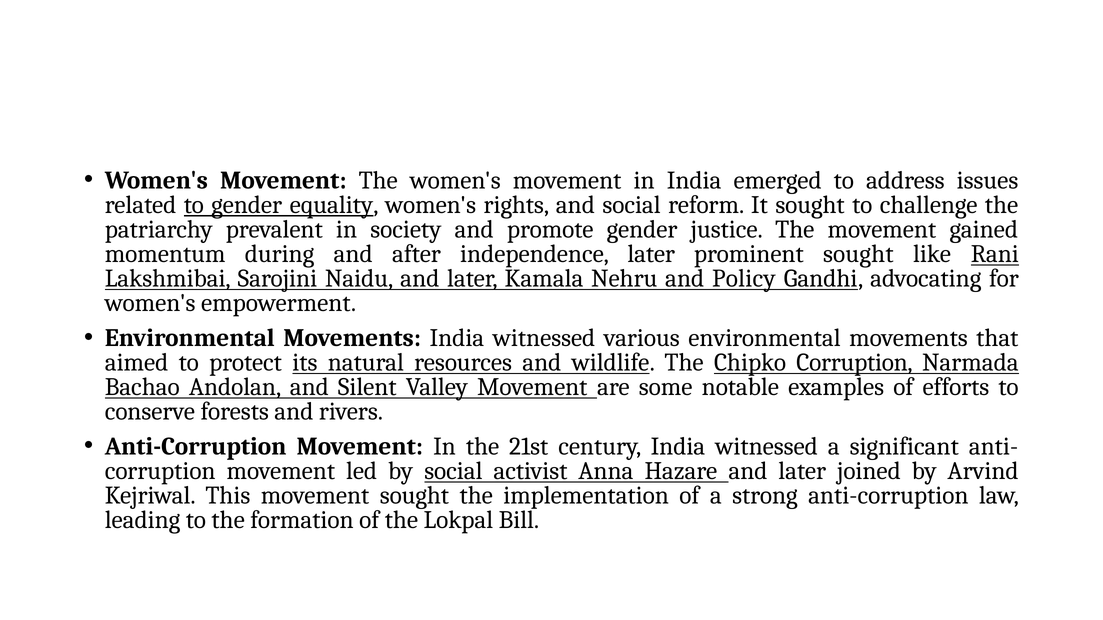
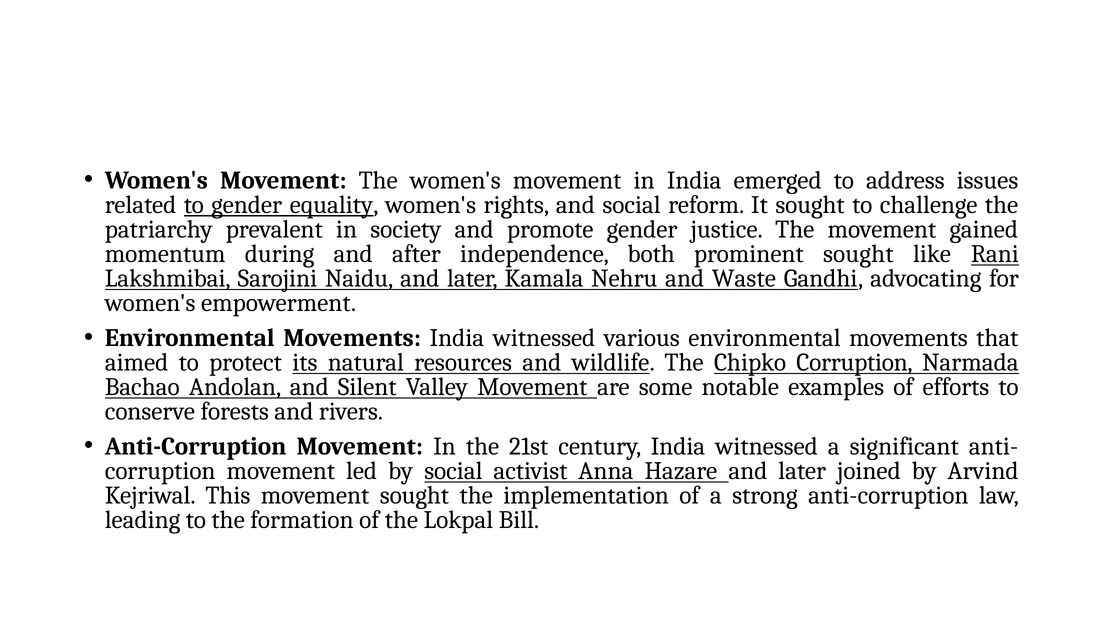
independence later: later -> both
Policy: Policy -> Waste
